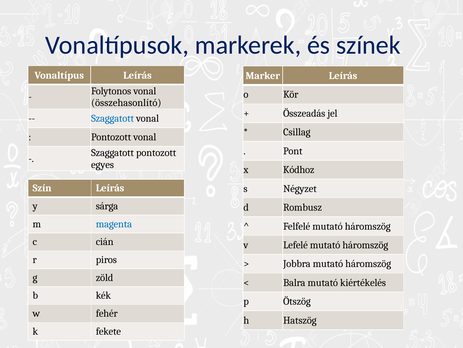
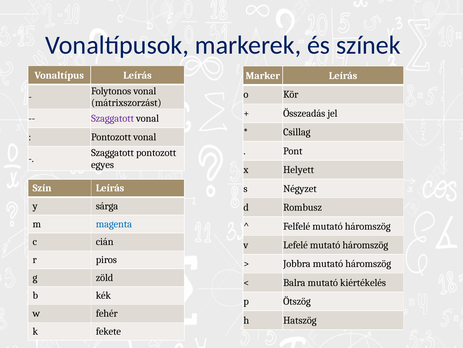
összehasonlító: összehasonlító -> mátrixszorzást
Szaggatott at (113, 118) colour: blue -> purple
Kódhoz: Kódhoz -> Helyett
